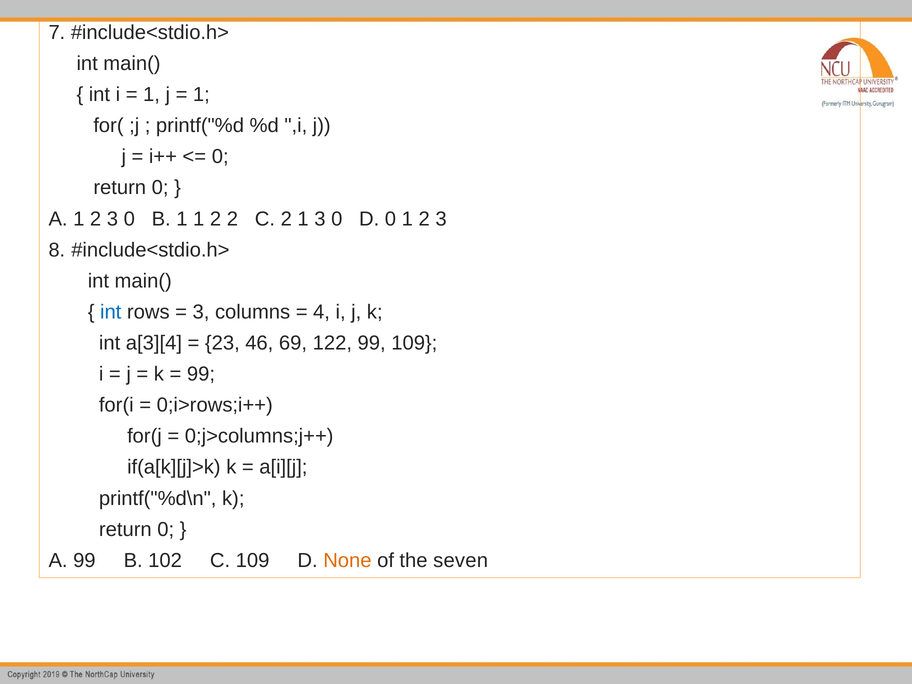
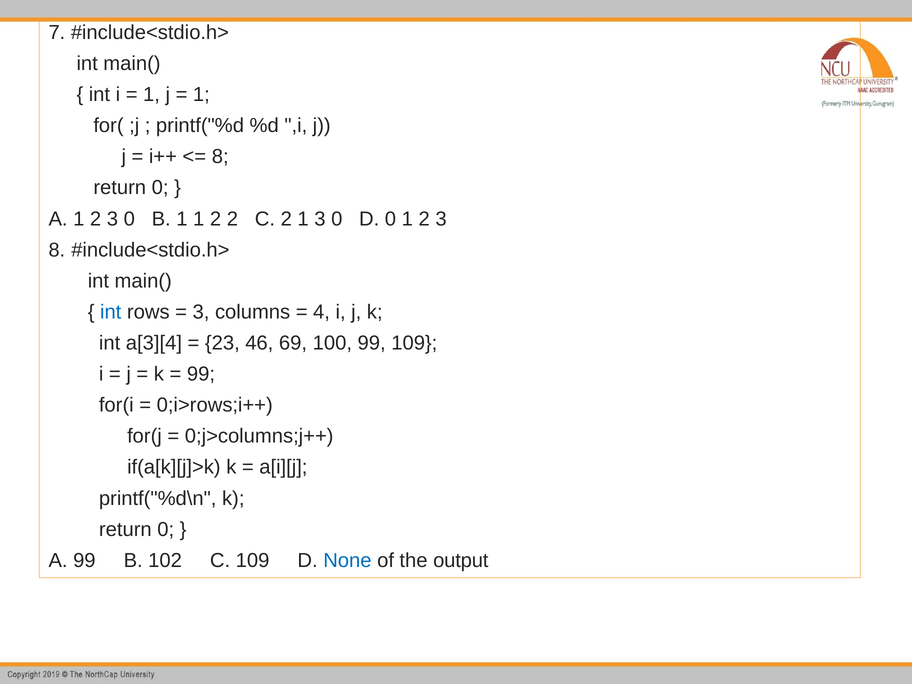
0 at (220, 157): 0 -> 8
122: 122 -> 100
None colour: orange -> blue
seven: seven -> output
